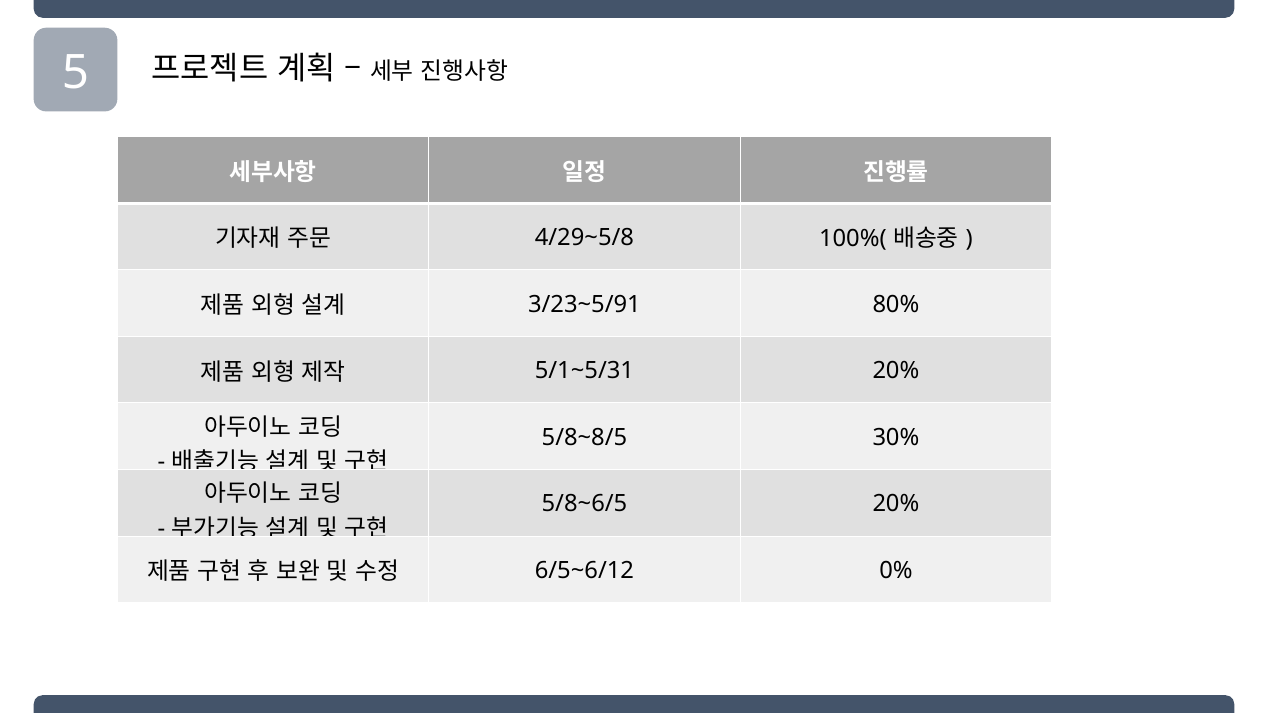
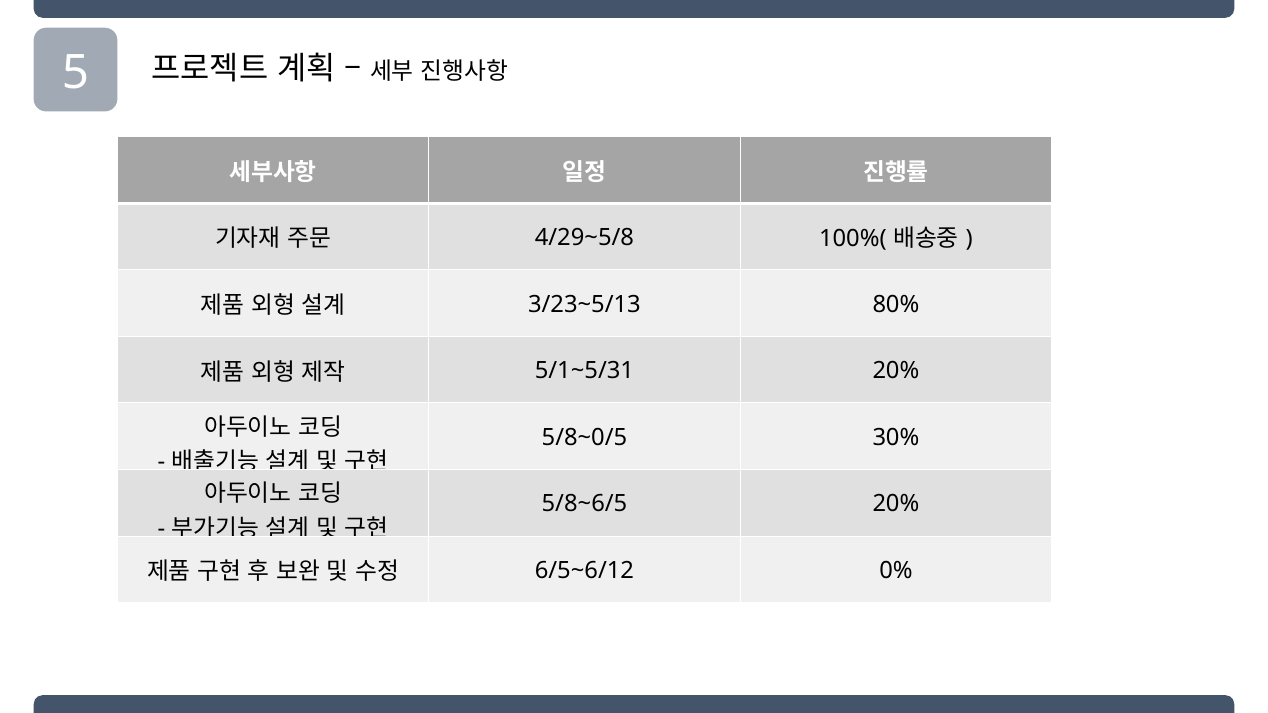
3/23~5/91: 3/23~5/91 -> 3/23~5/13
5/8~8/5: 5/8~8/5 -> 5/8~0/5
